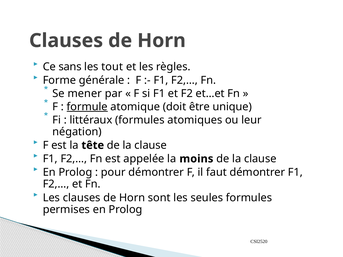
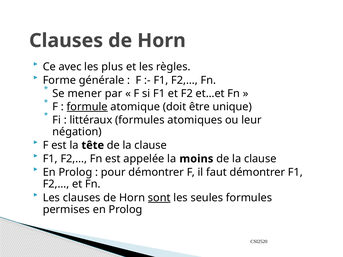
sans: sans -> avec
tout: tout -> plus
sont underline: none -> present
